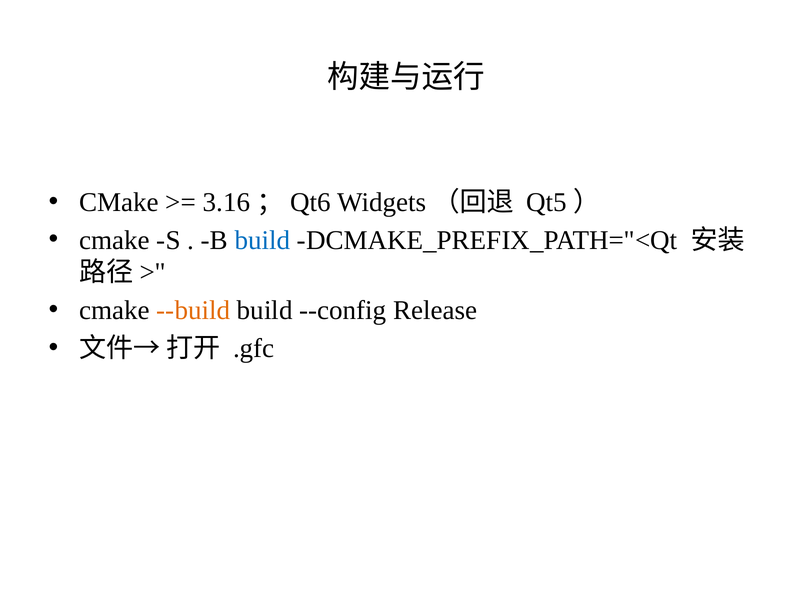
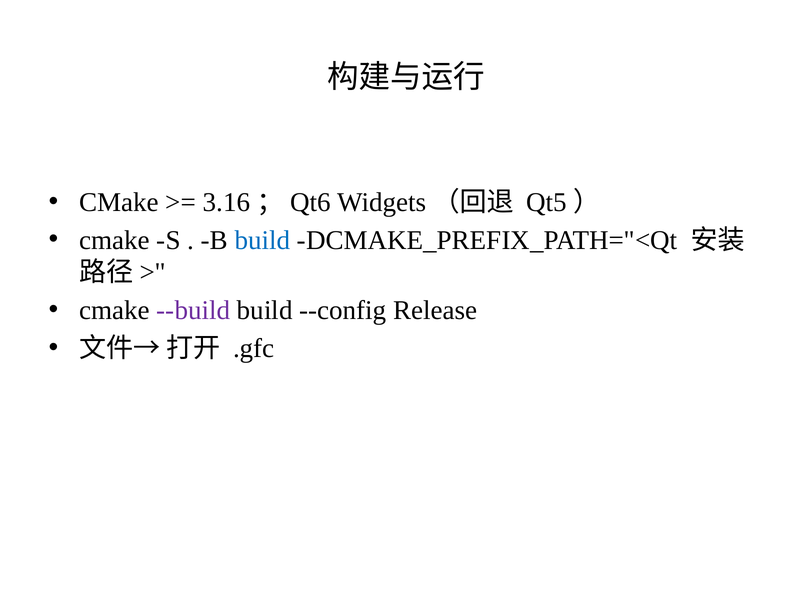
--build colour: orange -> purple
